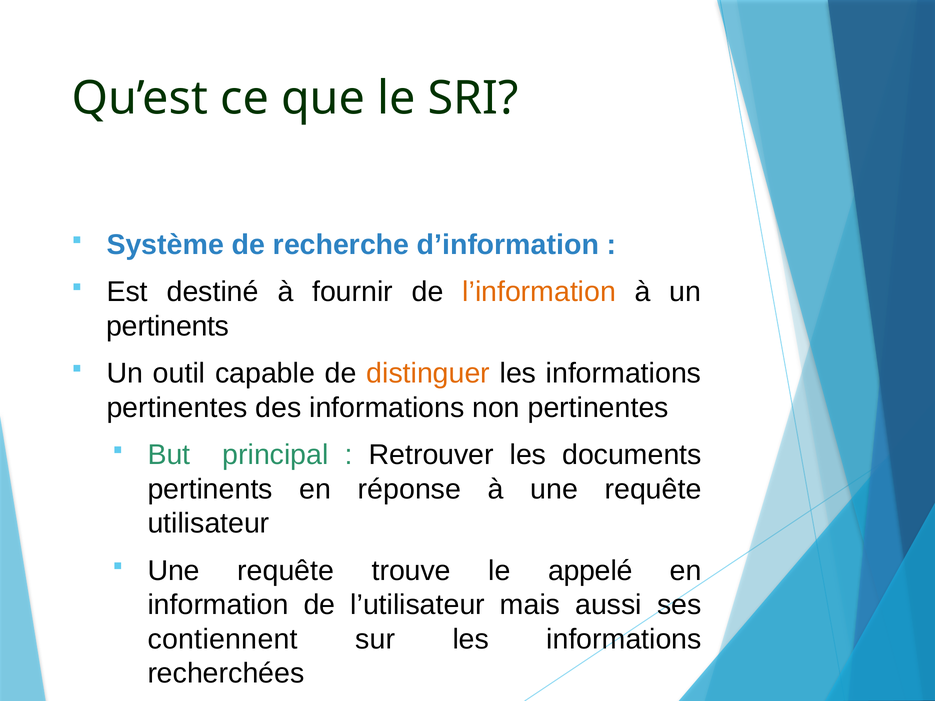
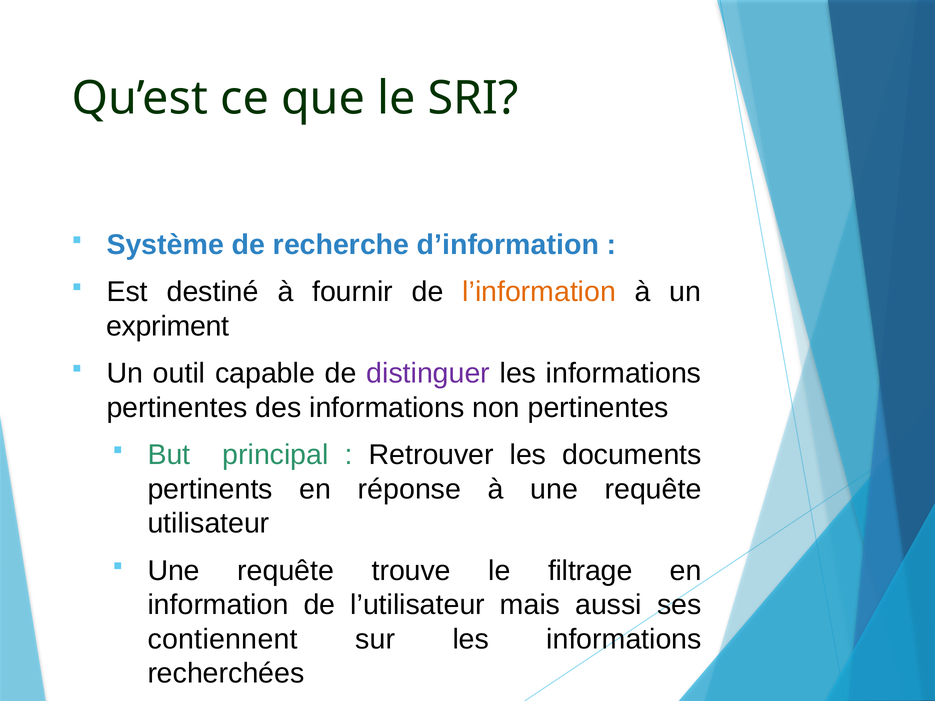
pertinents at (168, 326): pertinents -> expriment
distinguer colour: orange -> purple
appelé: appelé -> filtrage
